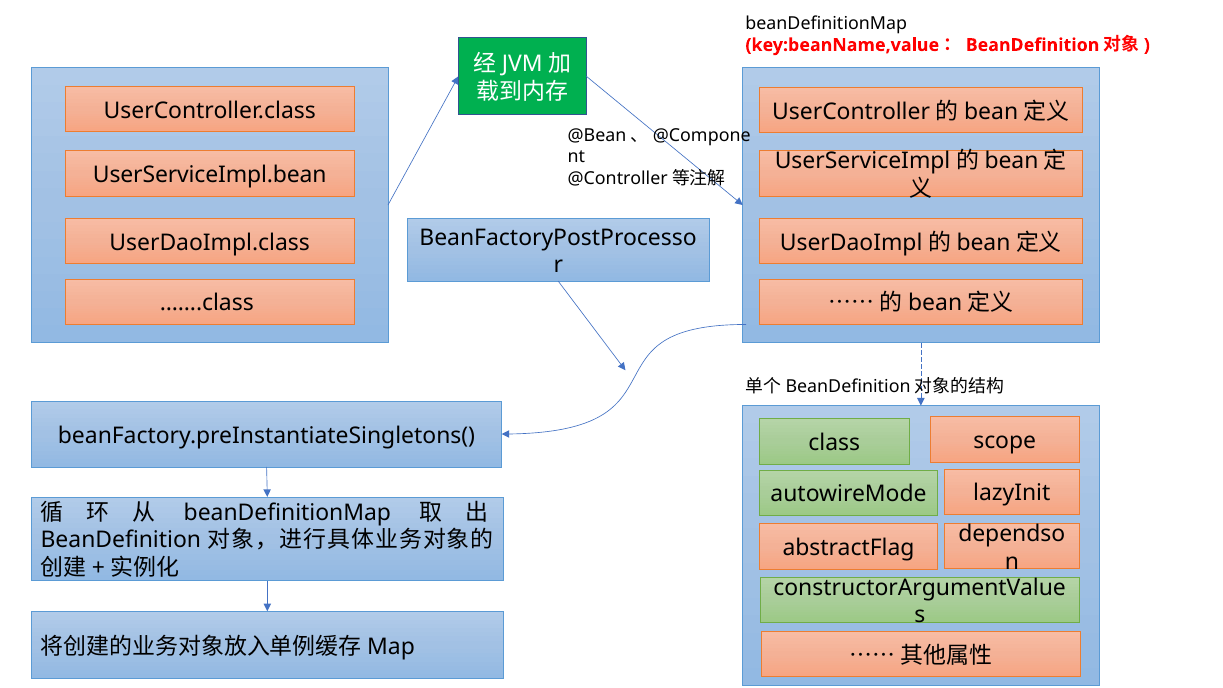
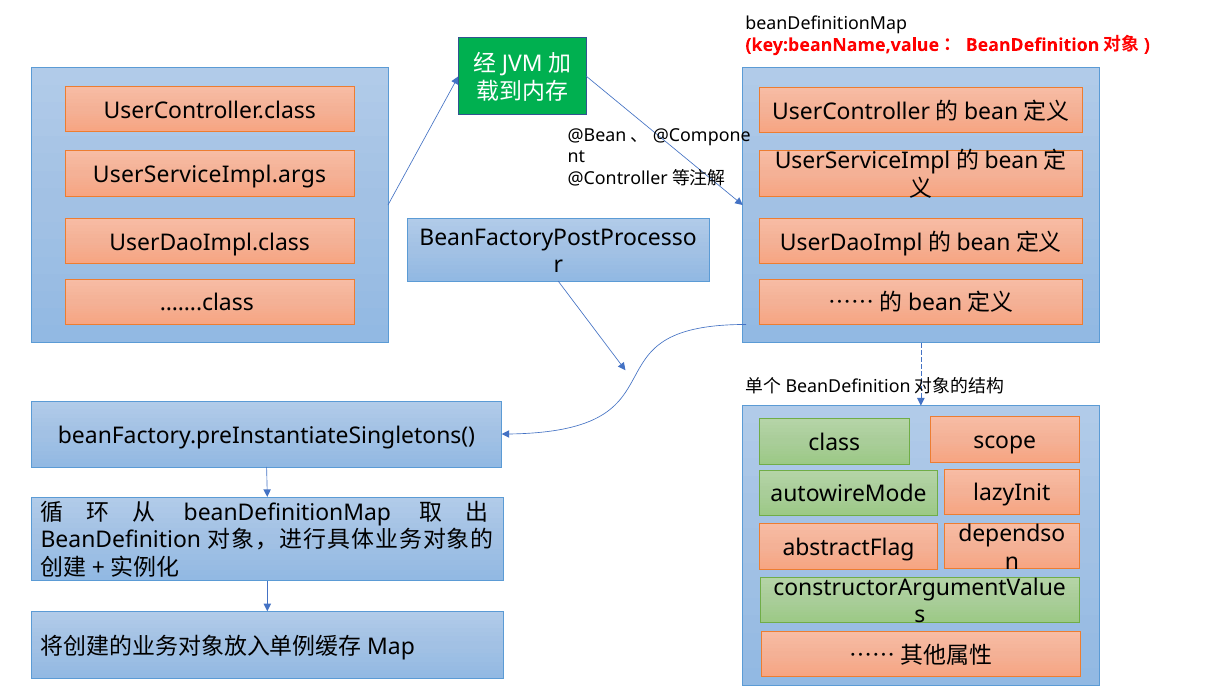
UserServiceImpl.bean: UserServiceImpl.bean -> UserServiceImpl.args
